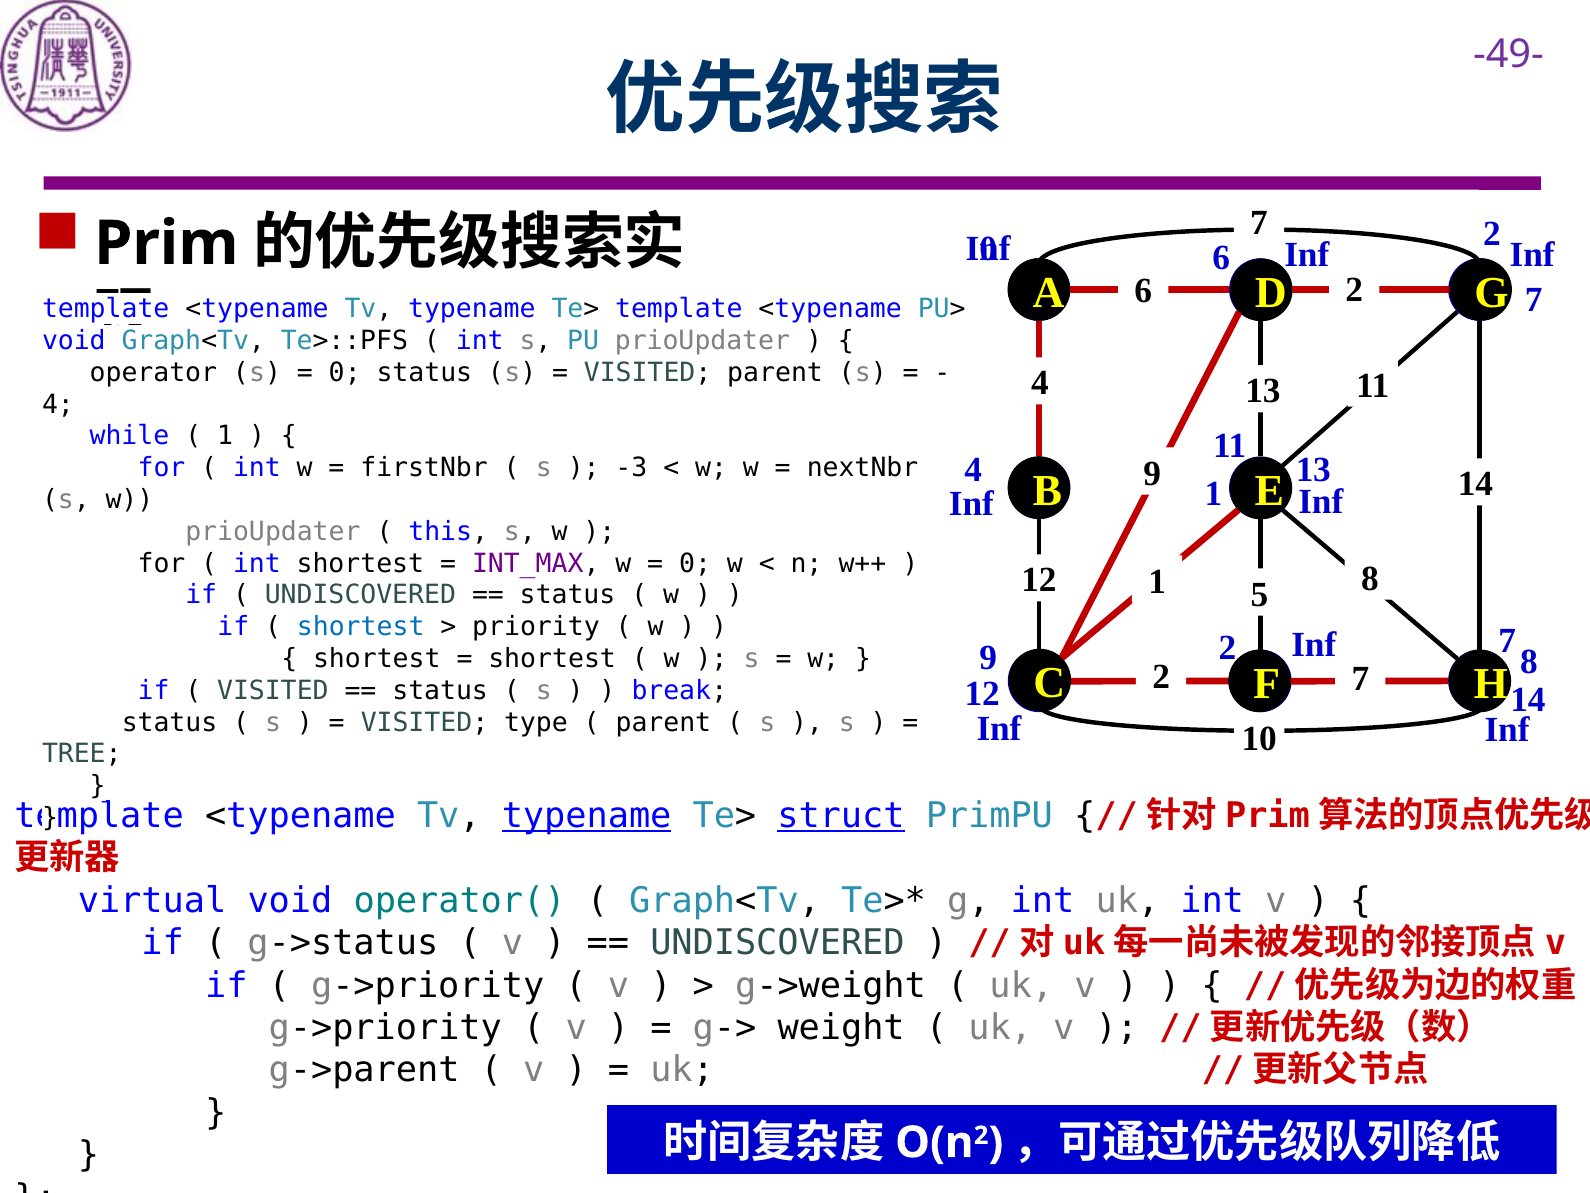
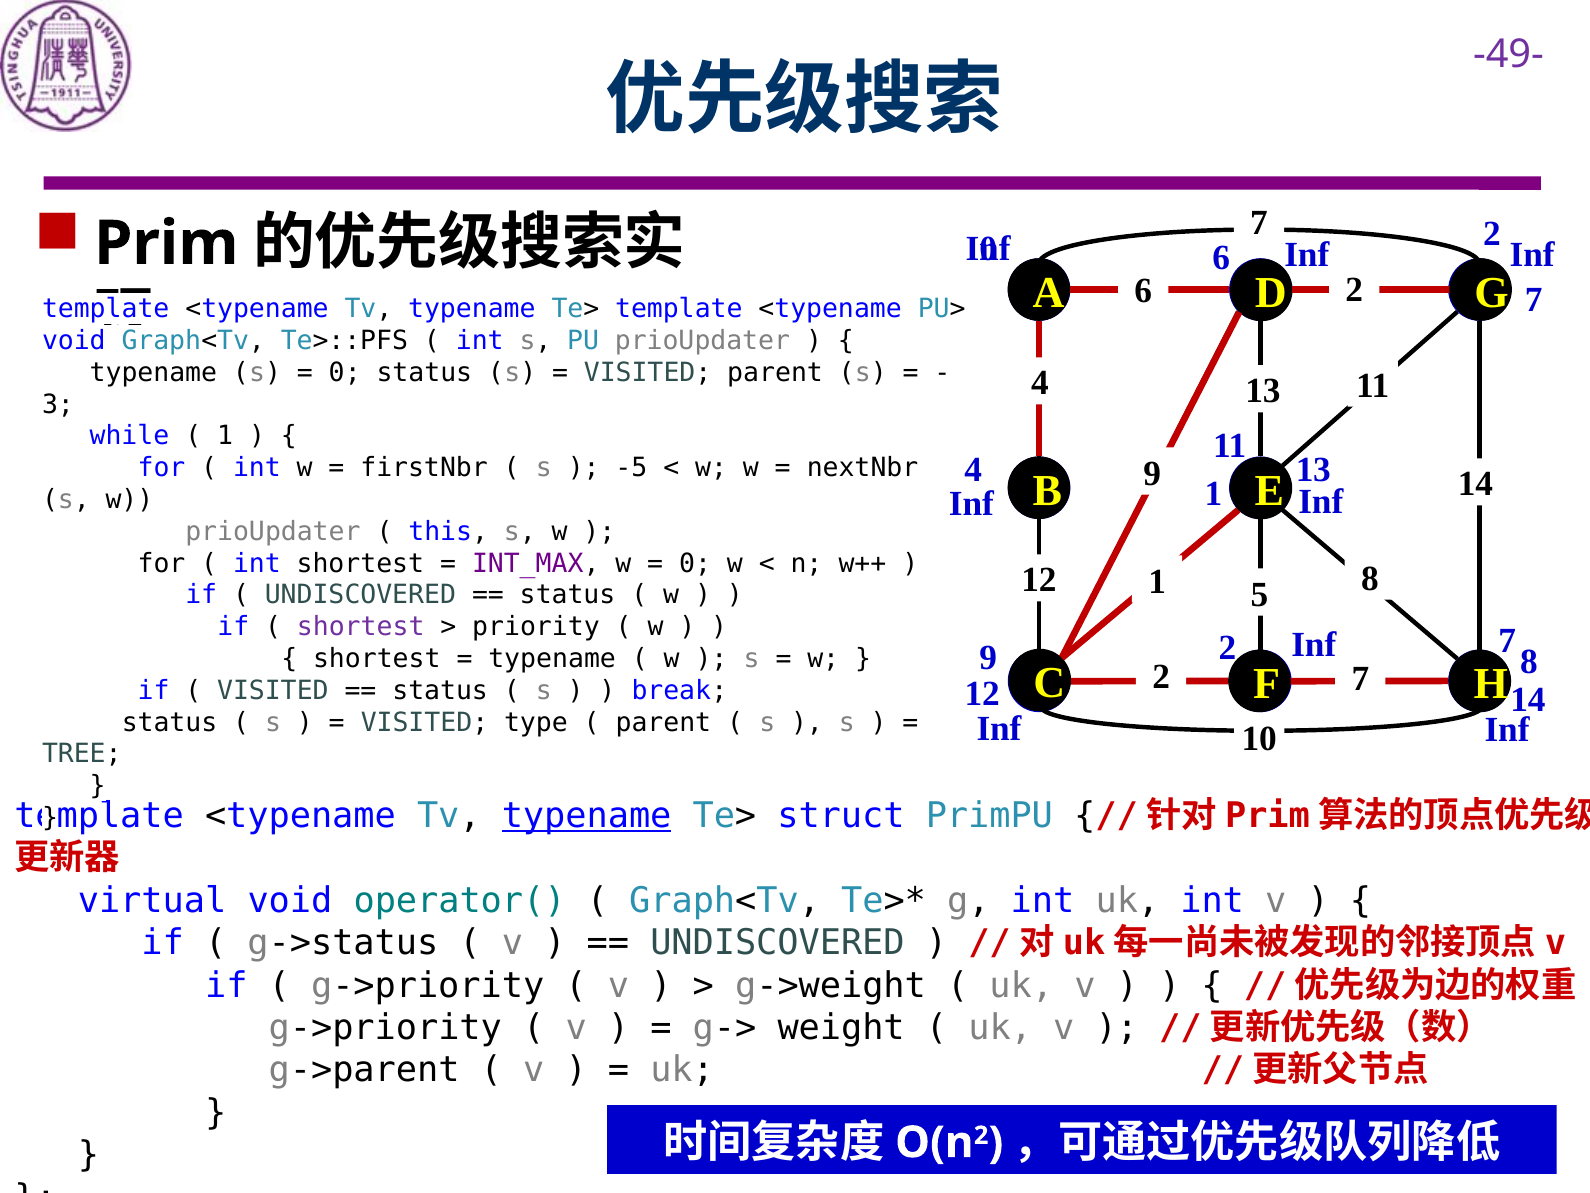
operator at (153, 372): operator -> typename
4 at (58, 404): 4 -> 3
-3: -3 -> -5
shortest at (361, 627) colour: blue -> purple
shortest at (552, 658): shortest -> typename
struct underline: present -> none
